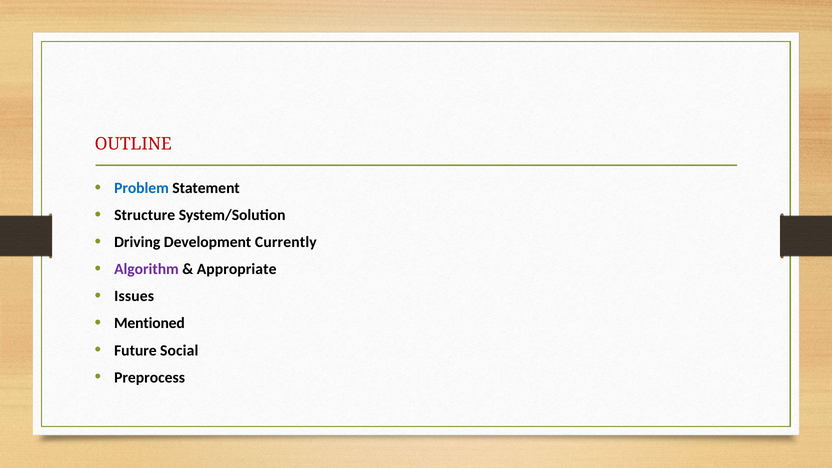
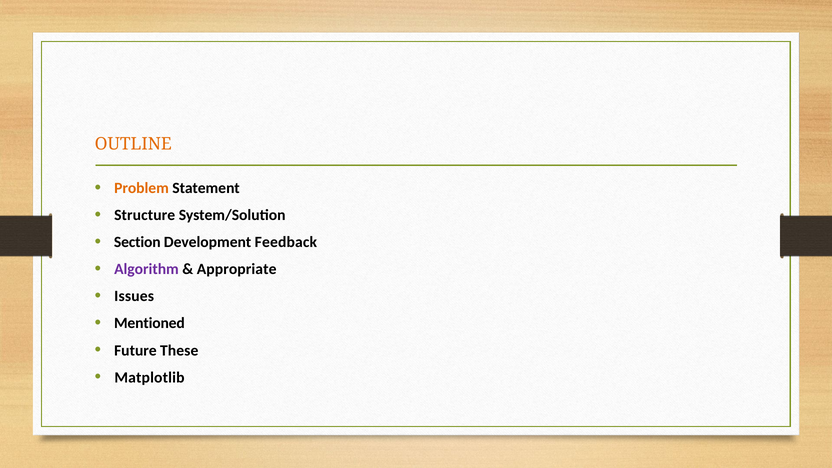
OUTLINE colour: red -> orange
Problem colour: blue -> orange
Driving: Driving -> Section
Currently: Currently -> Feedback
Social: Social -> These
Preprocess: Preprocess -> Matplotlib
